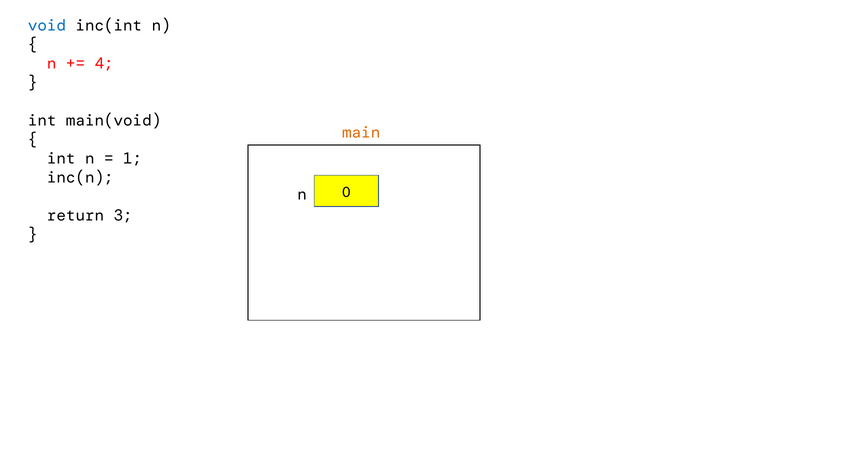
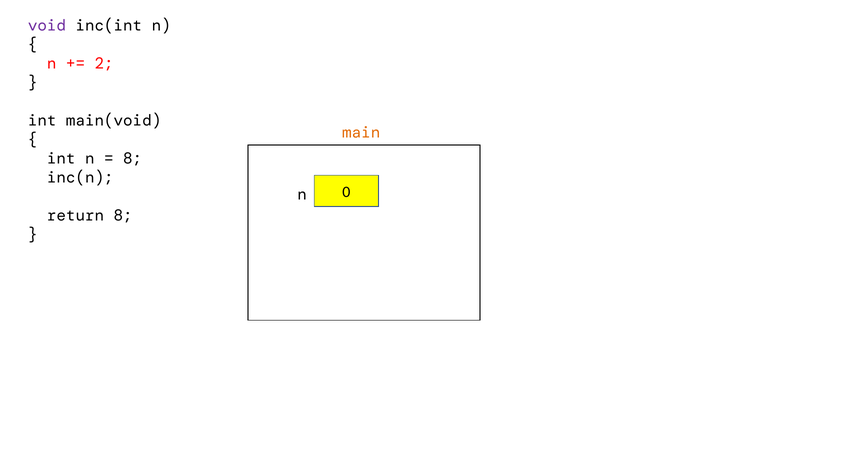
void colour: blue -> purple
4: 4 -> 2
1 at (133, 159): 1 -> 8
return 3: 3 -> 8
